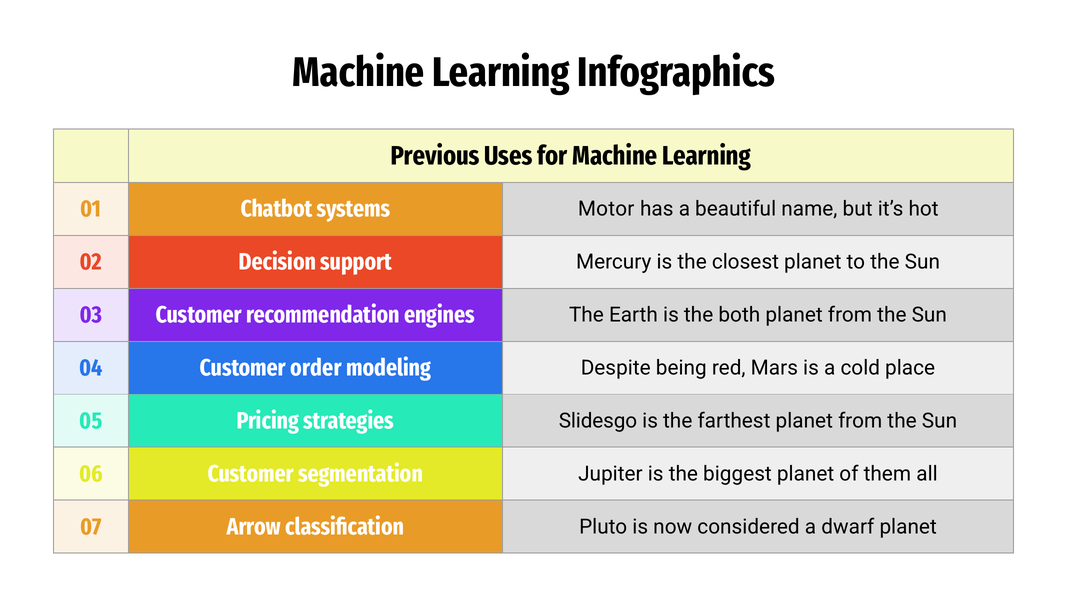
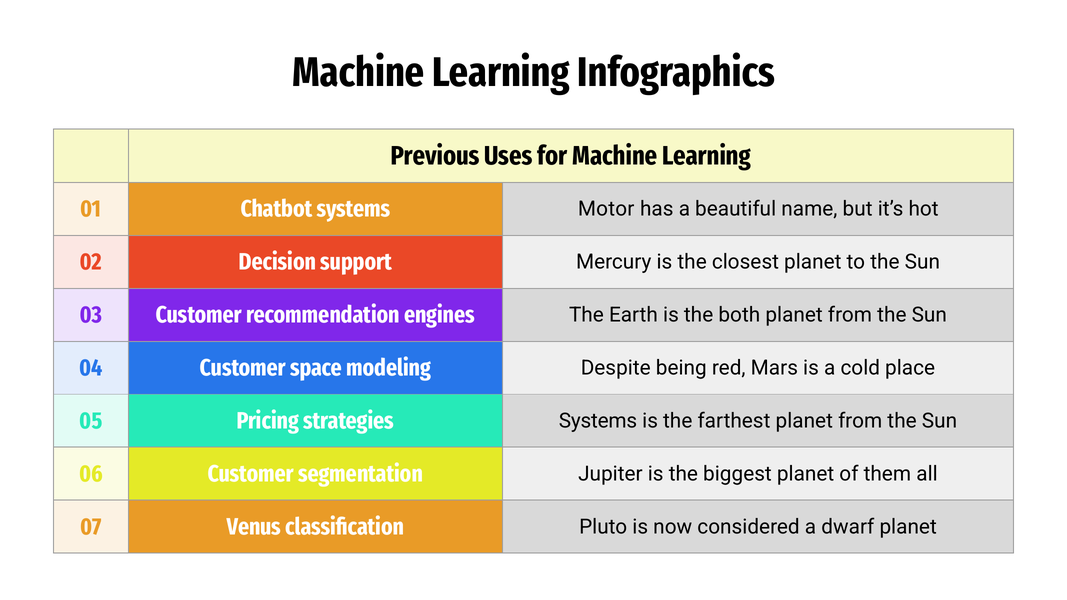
order: order -> space
strategies Slidesgo: Slidesgo -> Systems
Arrow: Arrow -> Venus
